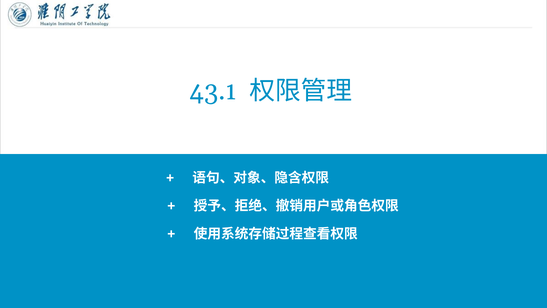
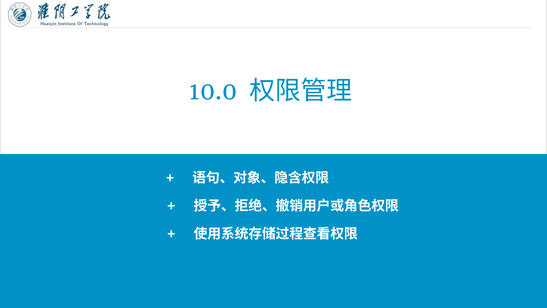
43.1: 43.1 -> 10.0
